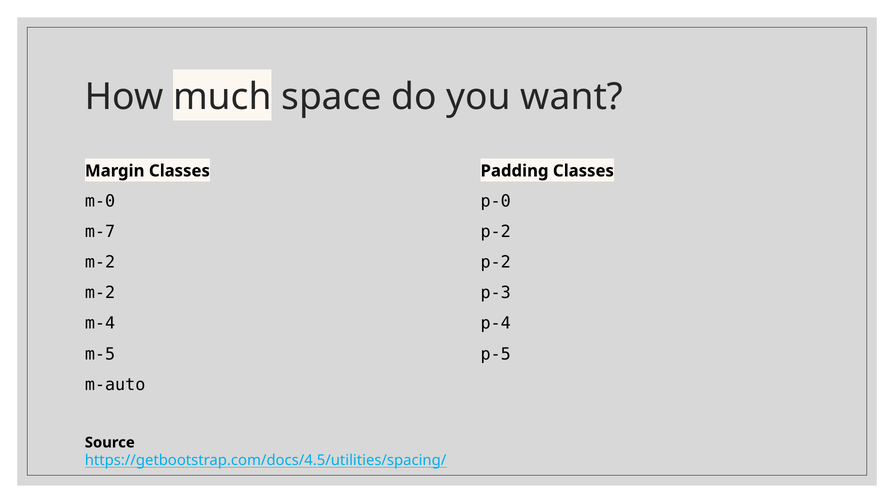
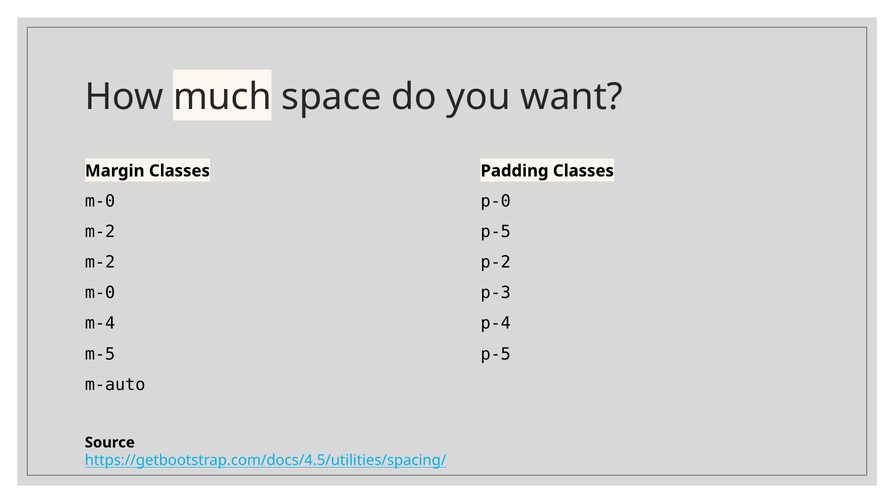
m-7 at (100, 232): m-7 -> m-2
p-2 at (496, 232): p-2 -> p-5
m-2 at (100, 293): m-2 -> m-0
